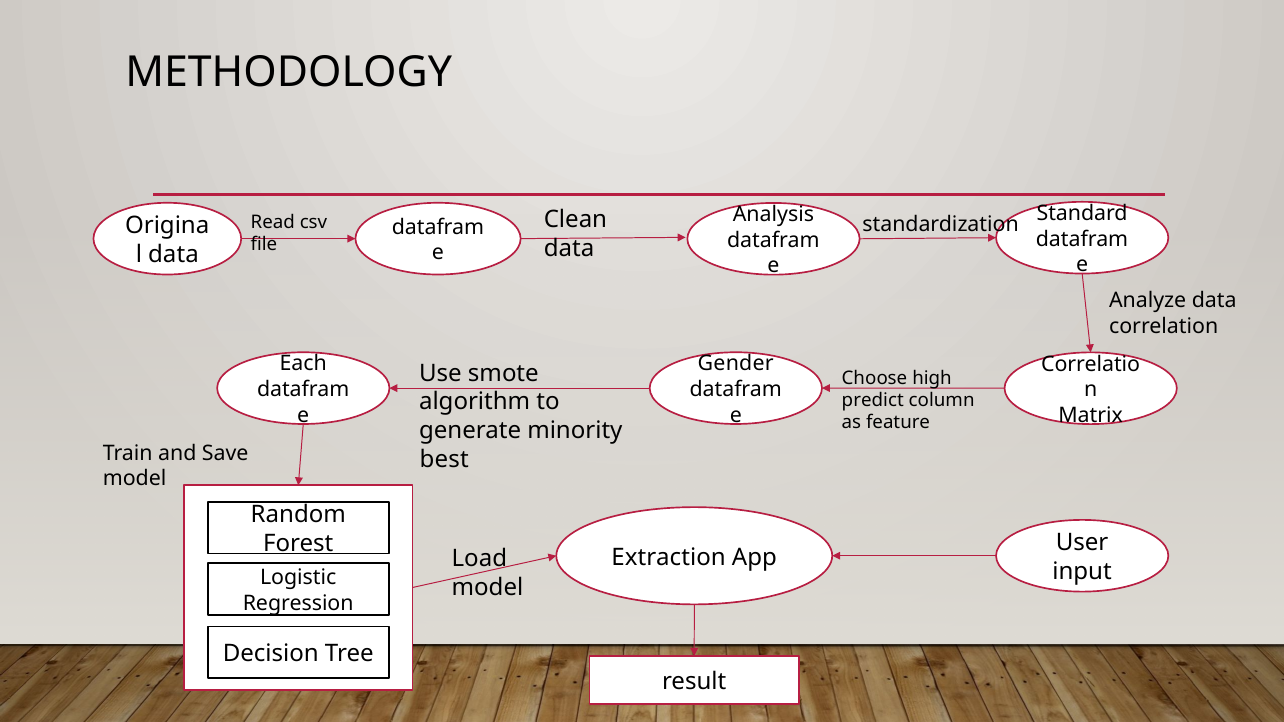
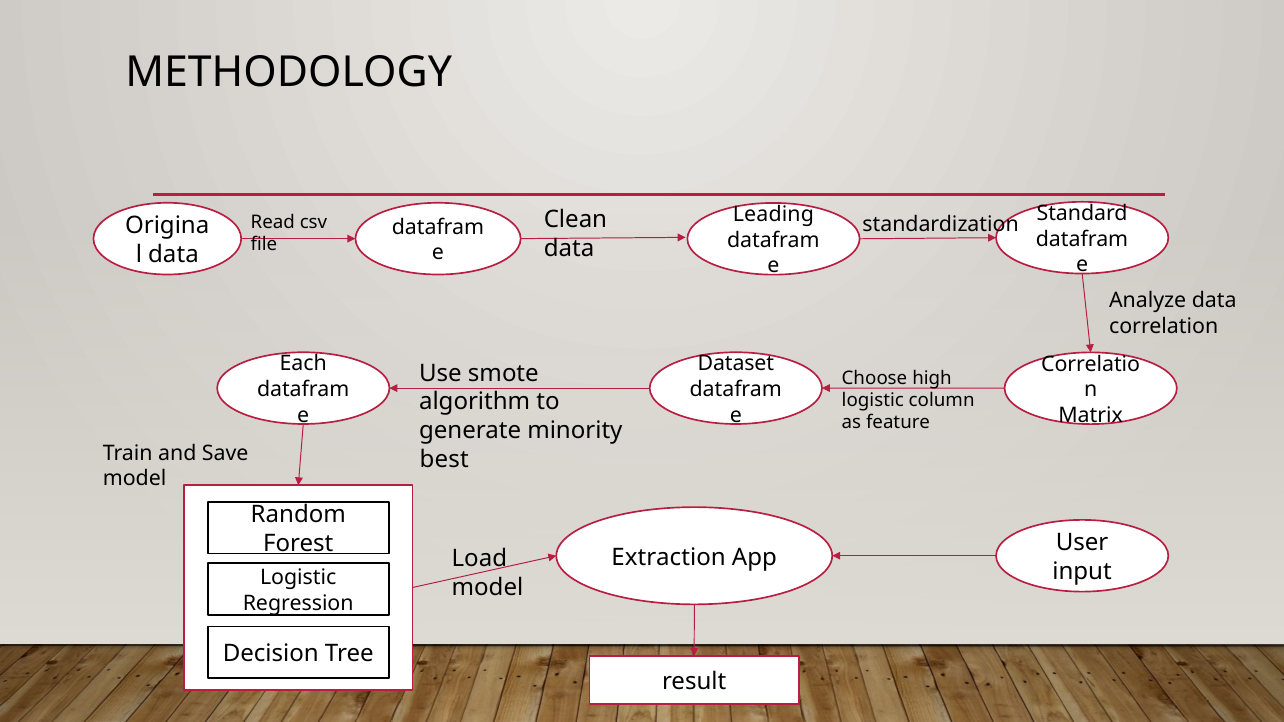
Analysis: Analysis -> Leading
Gender: Gender -> Dataset
predict at (873, 400): predict -> logistic
